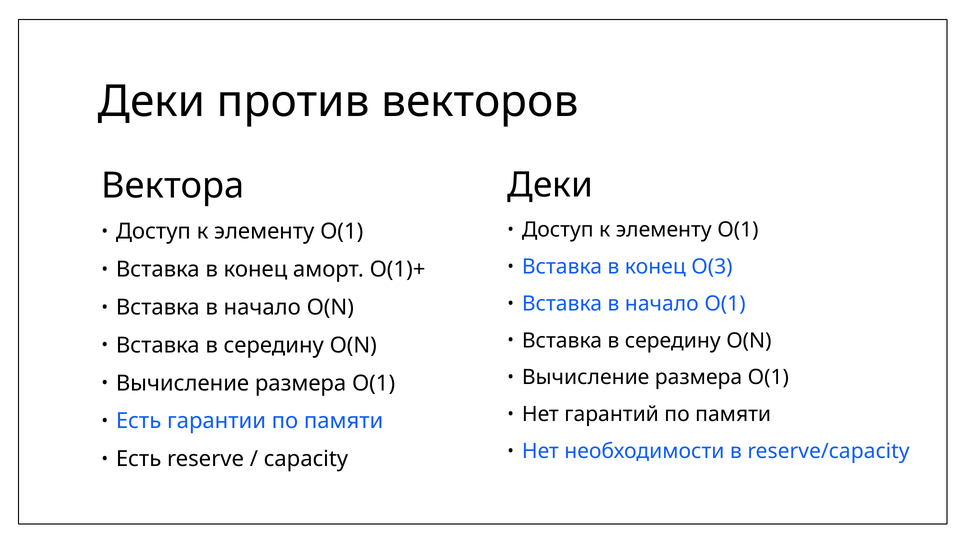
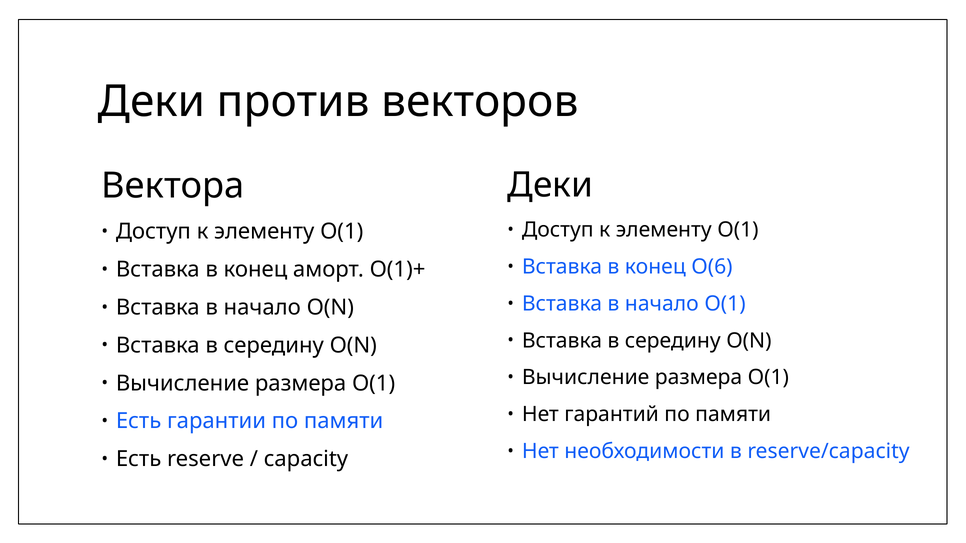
O(3: O(3 -> O(6
